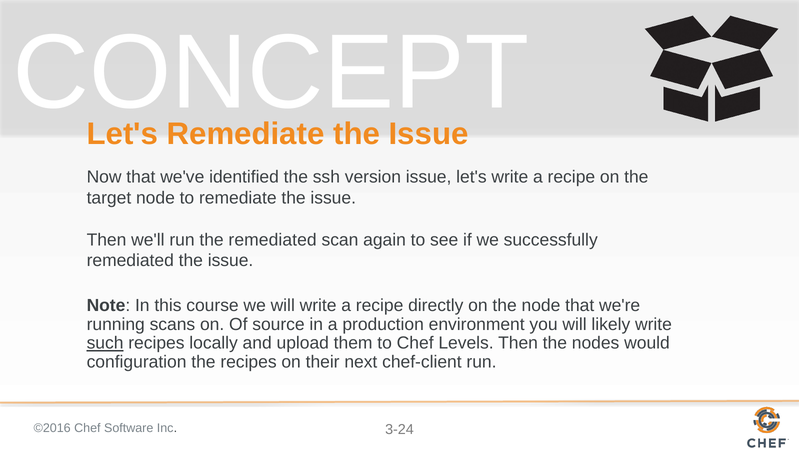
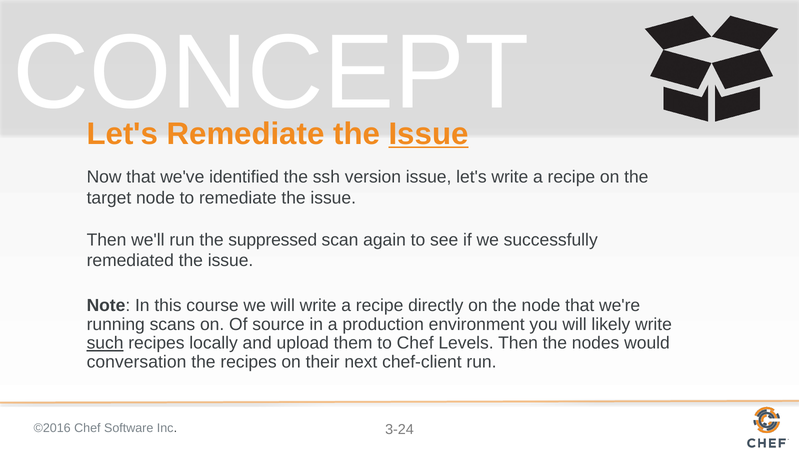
Issue at (429, 134) underline: none -> present
the remediated: remediated -> suppressed
configuration: configuration -> conversation
